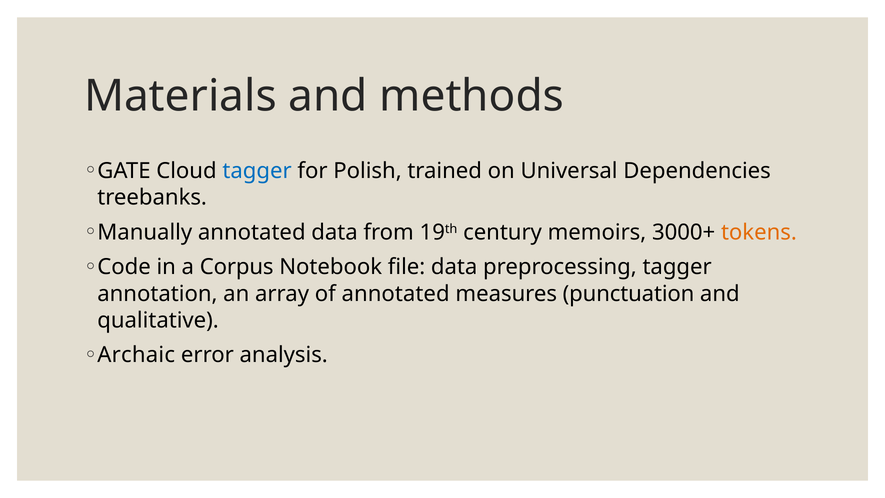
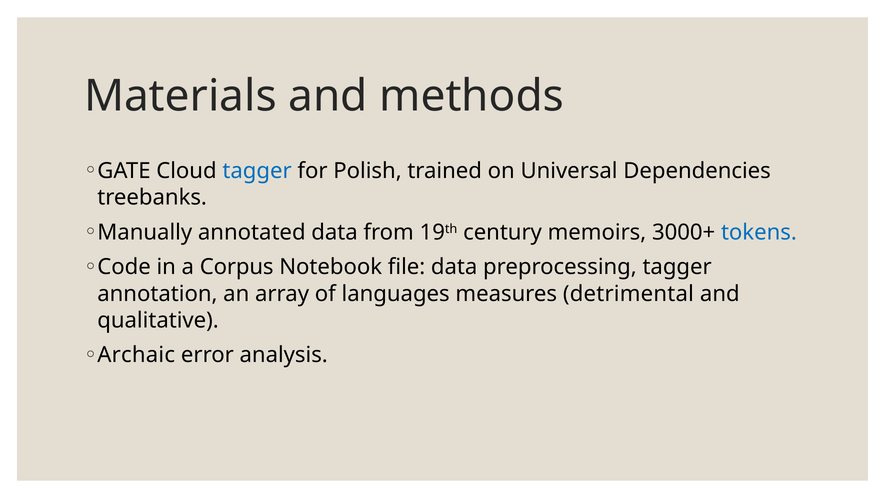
tokens colour: orange -> blue
of annotated: annotated -> languages
punctuation: punctuation -> detrimental
